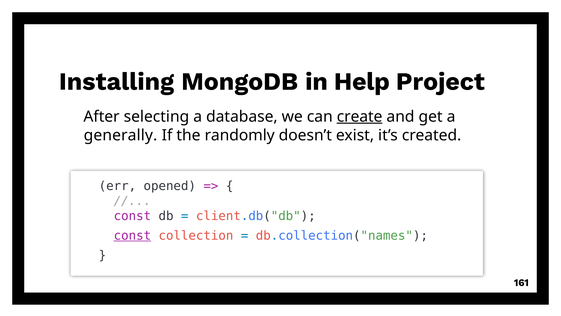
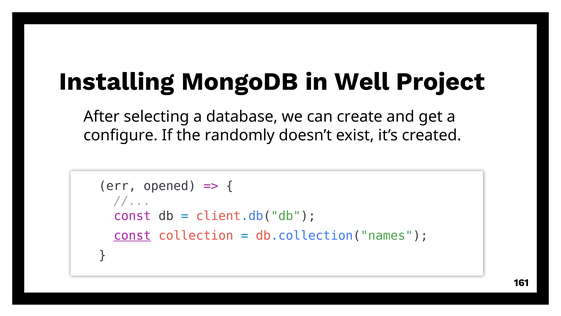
Help: Help -> Well
create underline: present -> none
generally: generally -> configure
